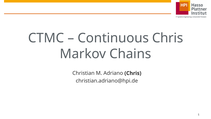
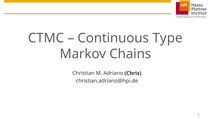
Continuous Chris: Chris -> Type
